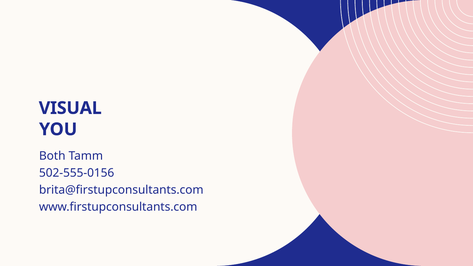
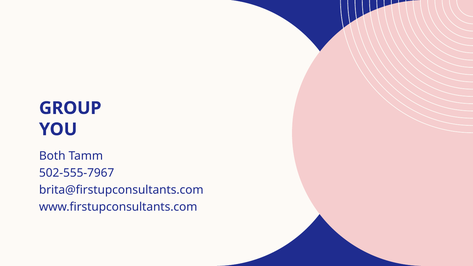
VISUAL: VISUAL -> GROUP
502-555-0156: 502-555-0156 -> 502-555-7967
